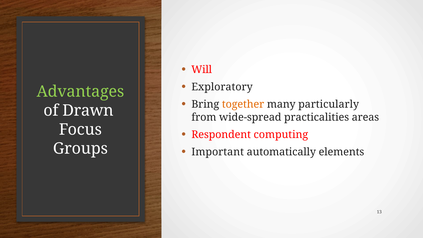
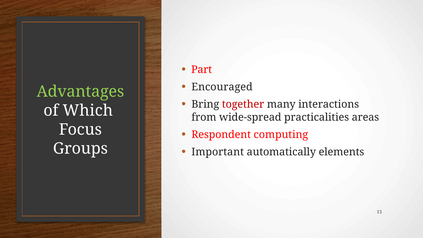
Will: Will -> Part
Exploratory: Exploratory -> Encouraged
together colour: orange -> red
particularly: particularly -> interactions
Drawn: Drawn -> Which
